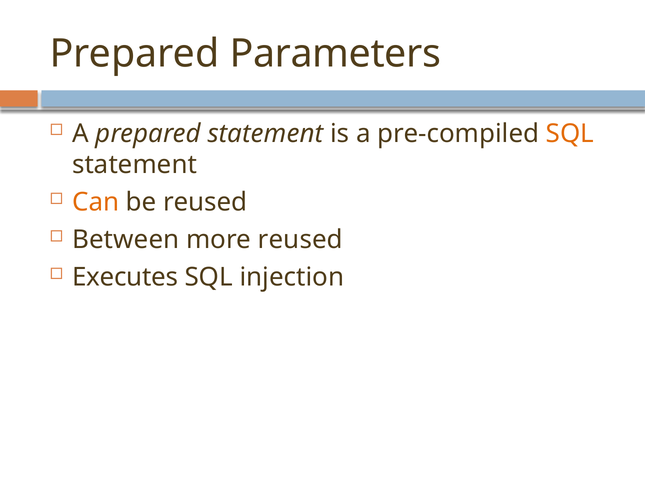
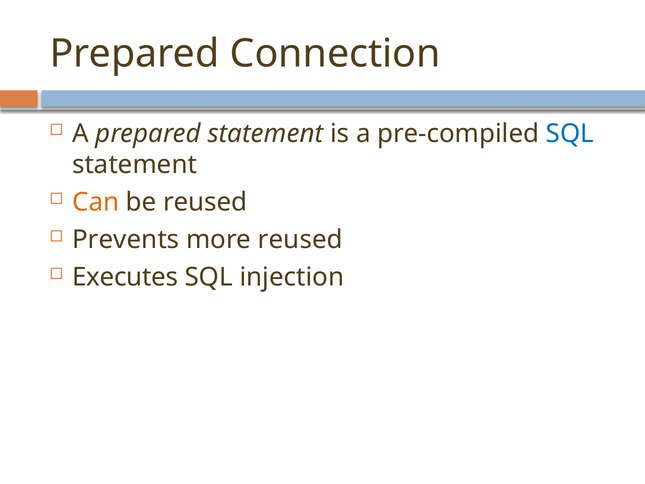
Parameters: Parameters -> Connection
SQL at (570, 133) colour: orange -> blue
Between: Between -> Prevents
